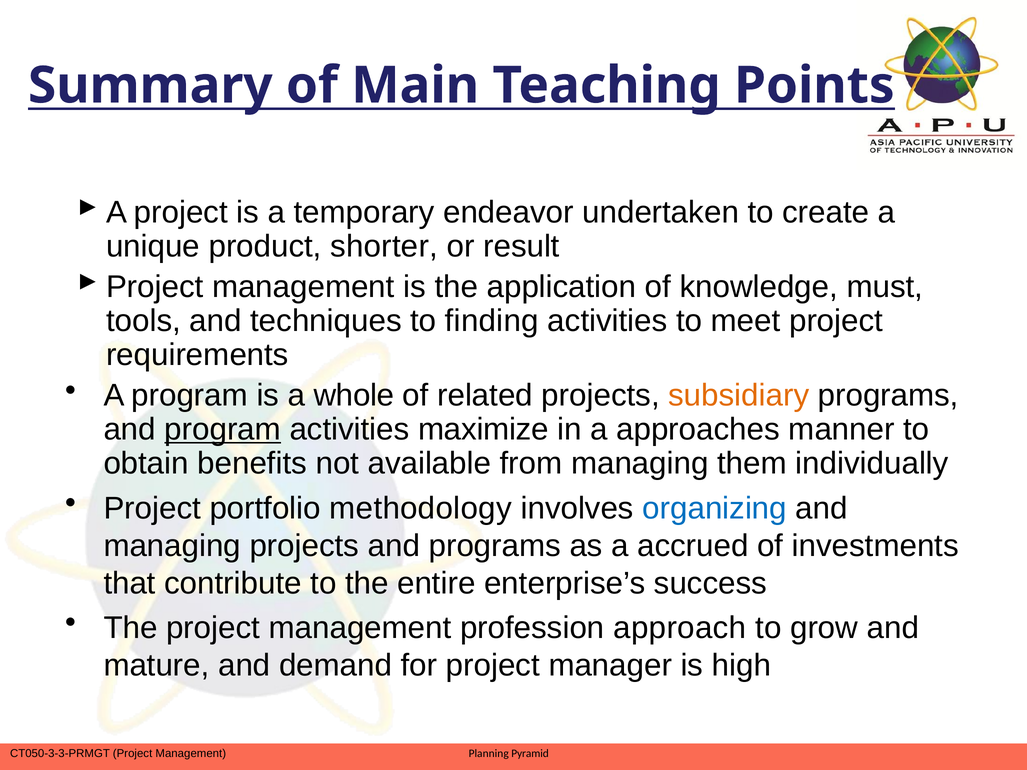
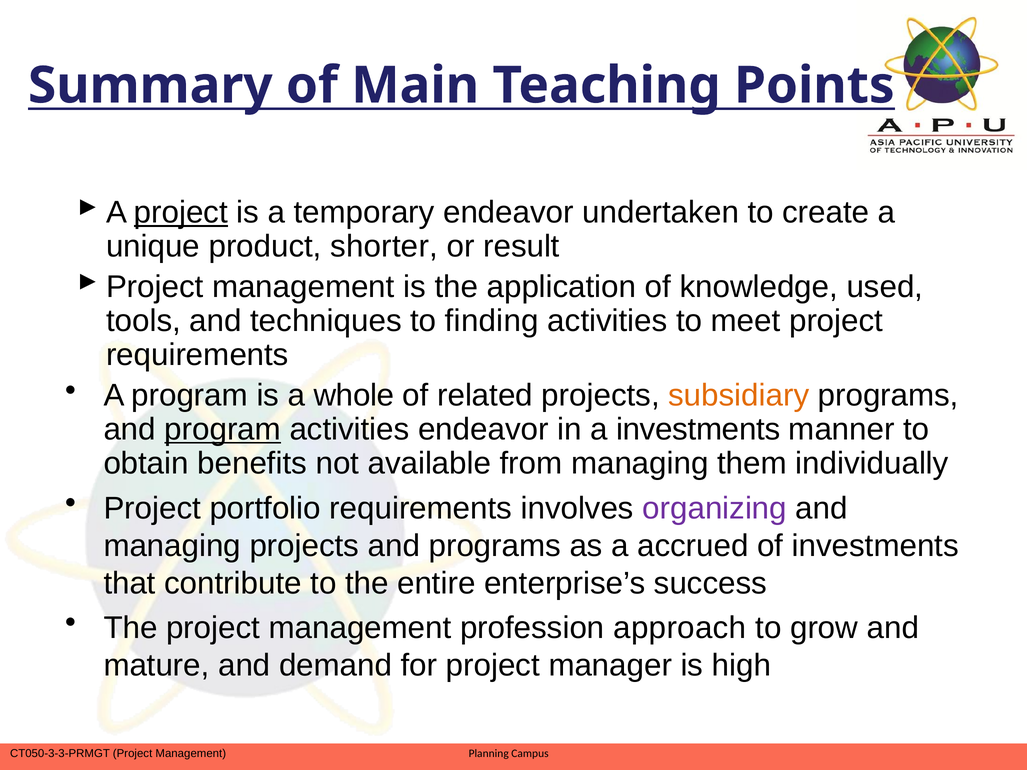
project at (181, 212) underline: none -> present
must: must -> used
activities maximize: maximize -> endeavor
a approaches: approaches -> investments
portfolio methodology: methodology -> requirements
organizing colour: blue -> purple
Pyramid: Pyramid -> Campus
